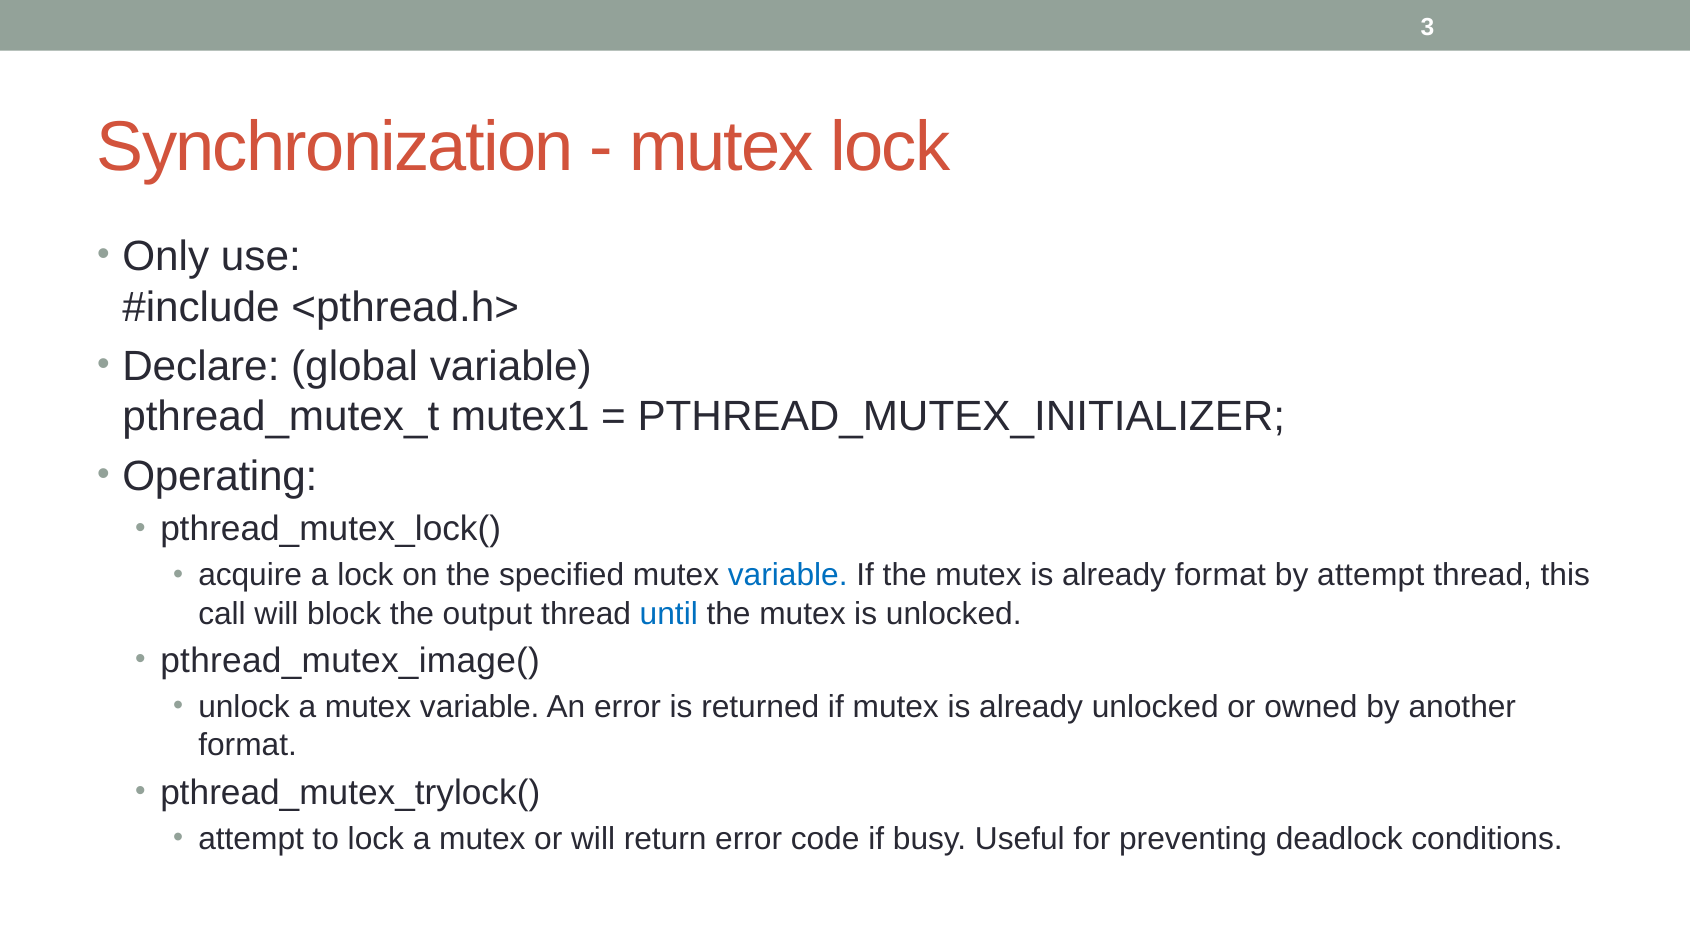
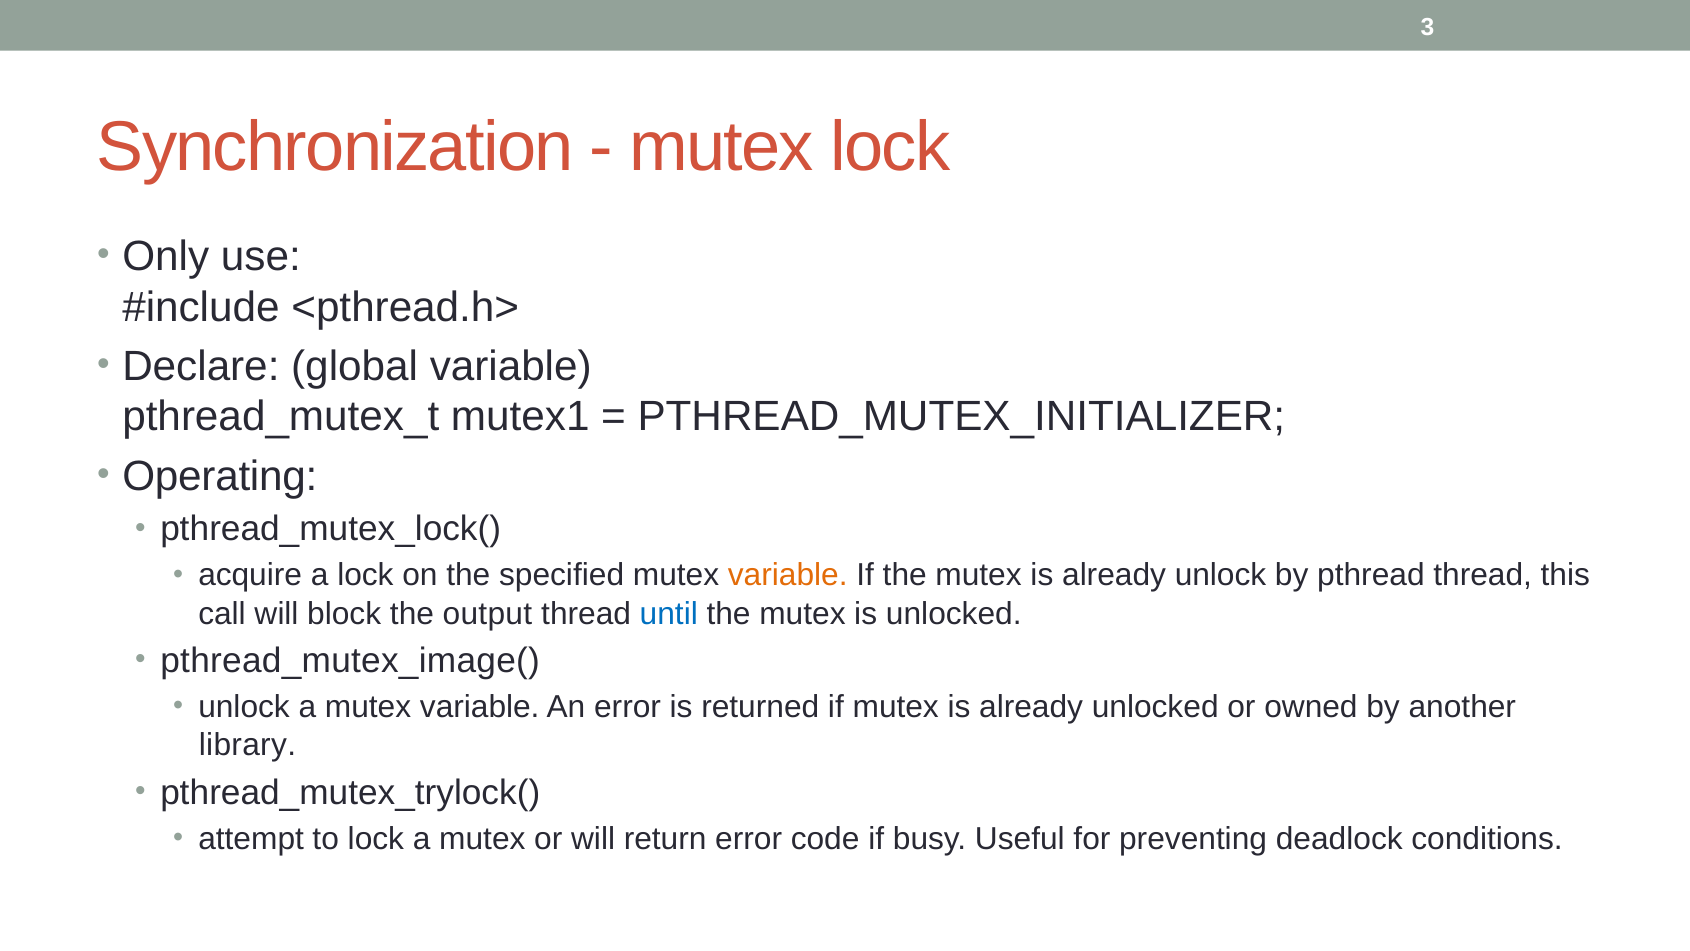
variable at (788, 575) colour: blue -> orange
already format: format -> unlock
by attempt: attempt -> pthread
format at (248, 745): format -> library
